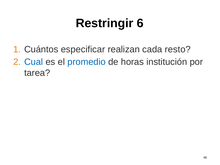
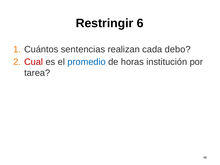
especificar: especificar -> sentencias
resto: resto -> debo
Cual colour: blue -> red
